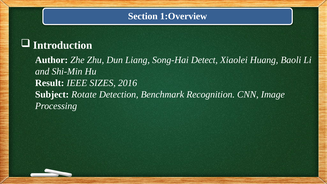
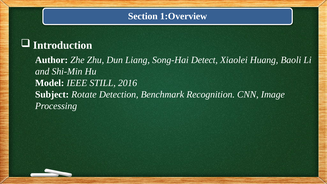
Result: Result -> Model
SIZES: SIZES -> STILL
